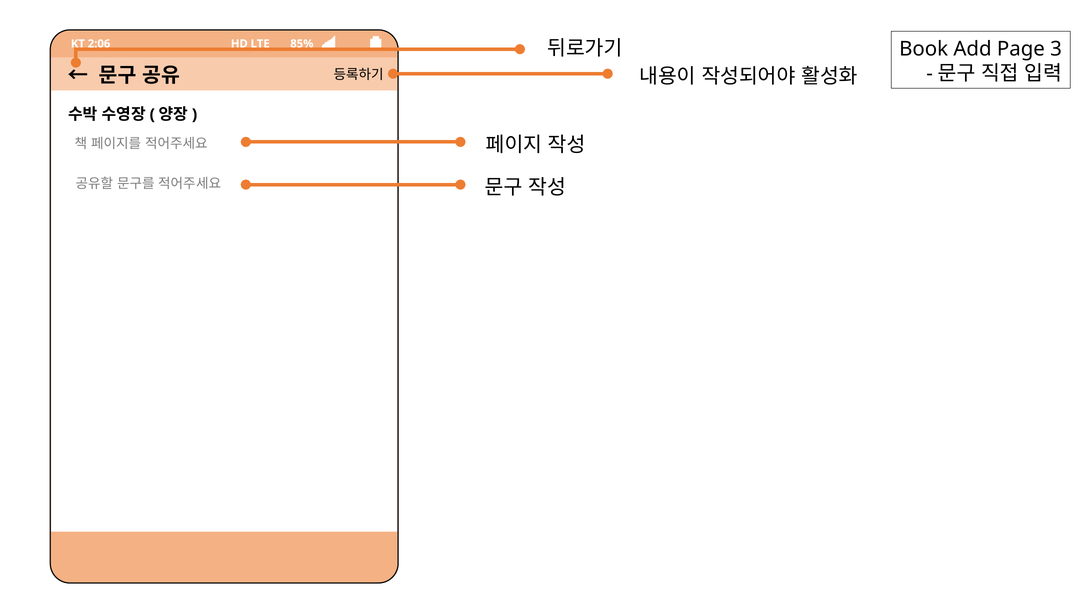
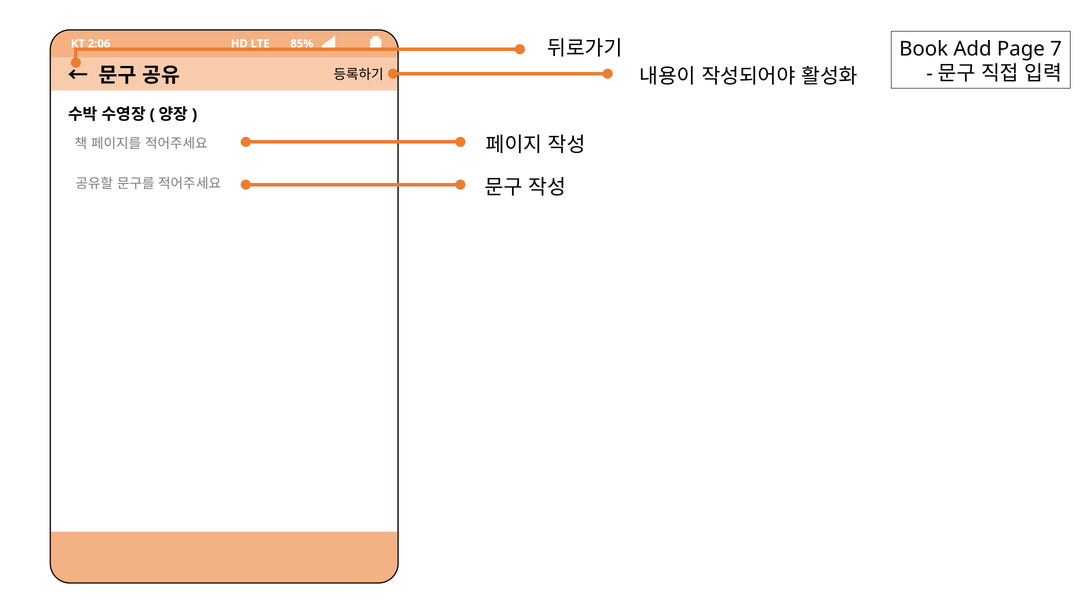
3: 3 -> 7
